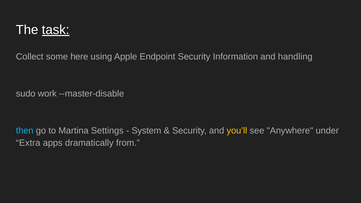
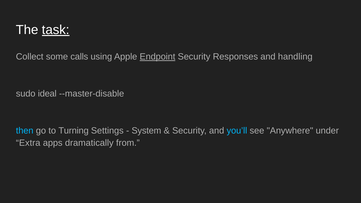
here: here -> calls
Endpoint underline: none -> present
Information: Information -> Responses
work: work -> ideal
Martina: Martina -> Turning
you’ll colour: yellow -> light blue
